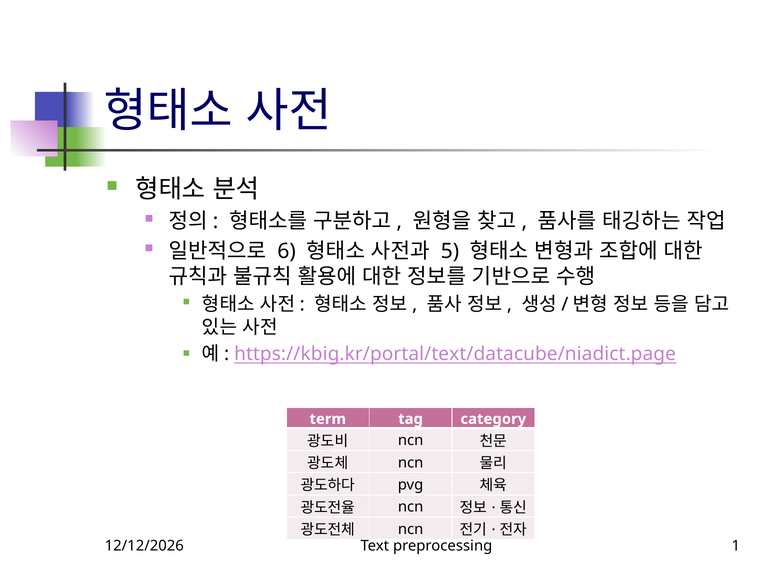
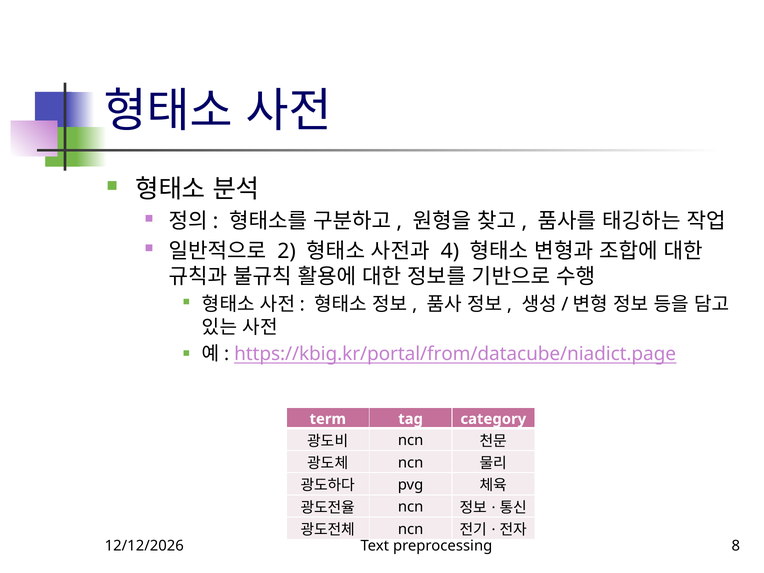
6: 6 -> 2
5: 5 -> 4
https://kbig.kr/portal/text/datacube/niadict.page: https://kbig.kr/portal/text/datacube/niadict.page -> https://kbig.kr/portal/from/datacube/niadict.page
1: 1 -> 8
